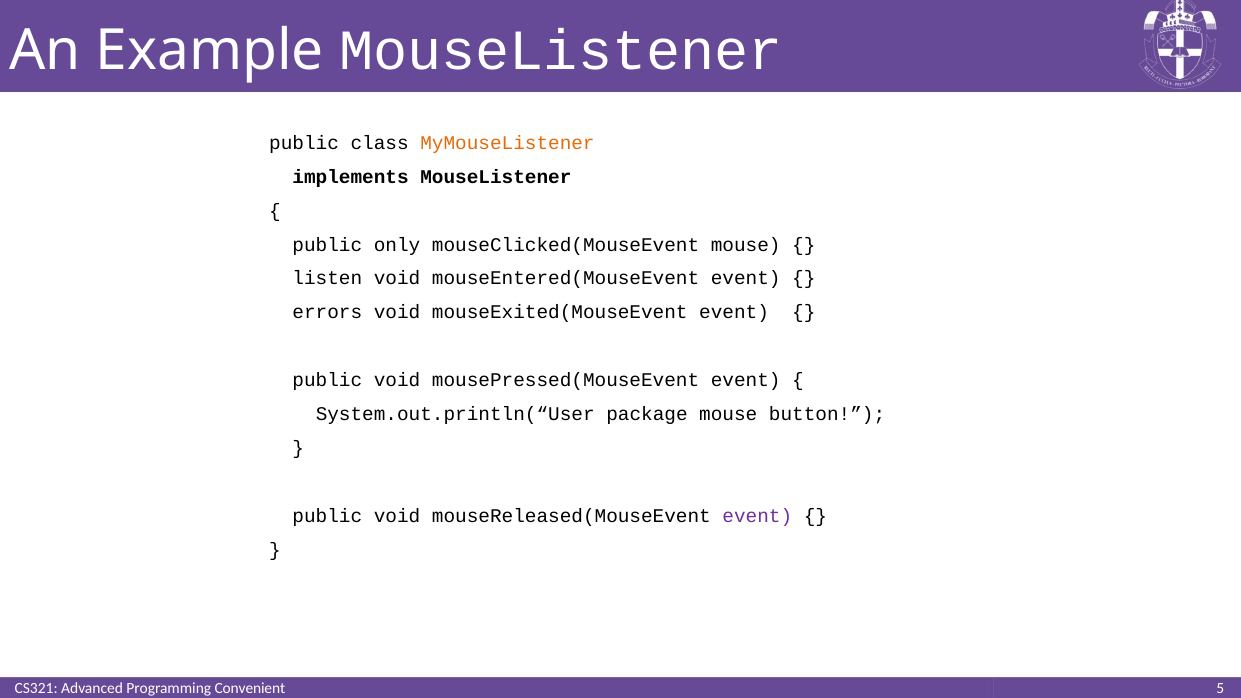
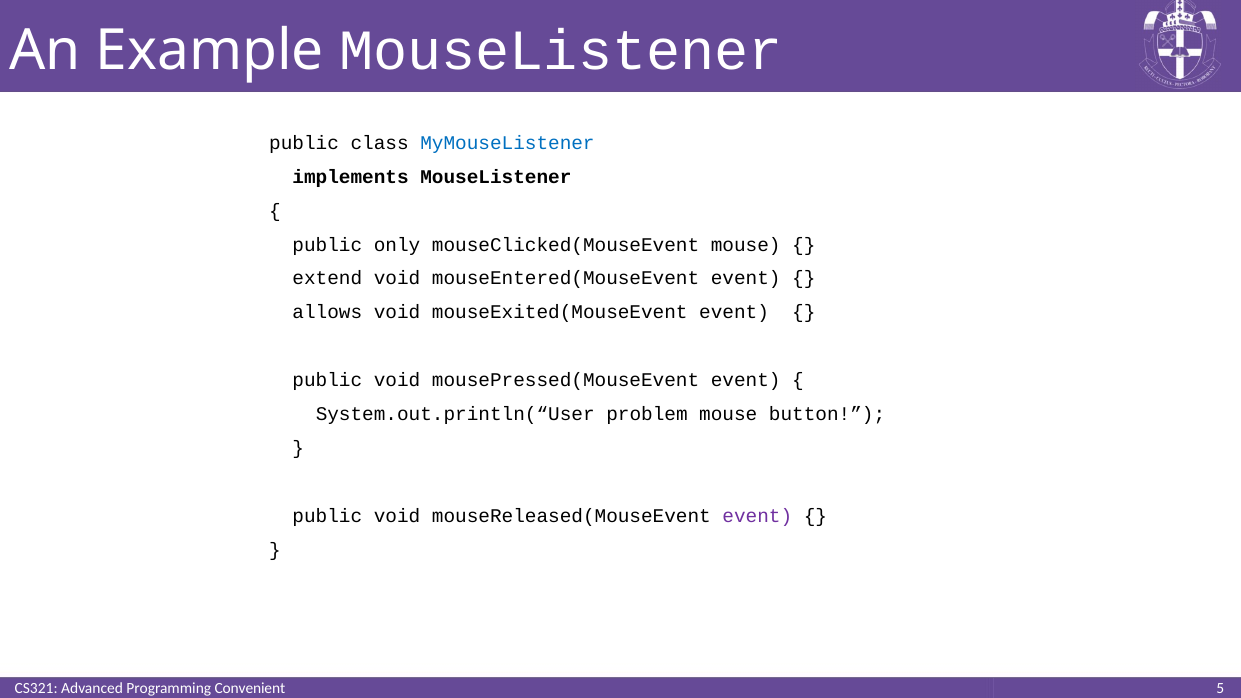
MyMouseListener colour: orange -> blue
listen: listen -> extend
errors: errors -> allows
package: package -> problem
